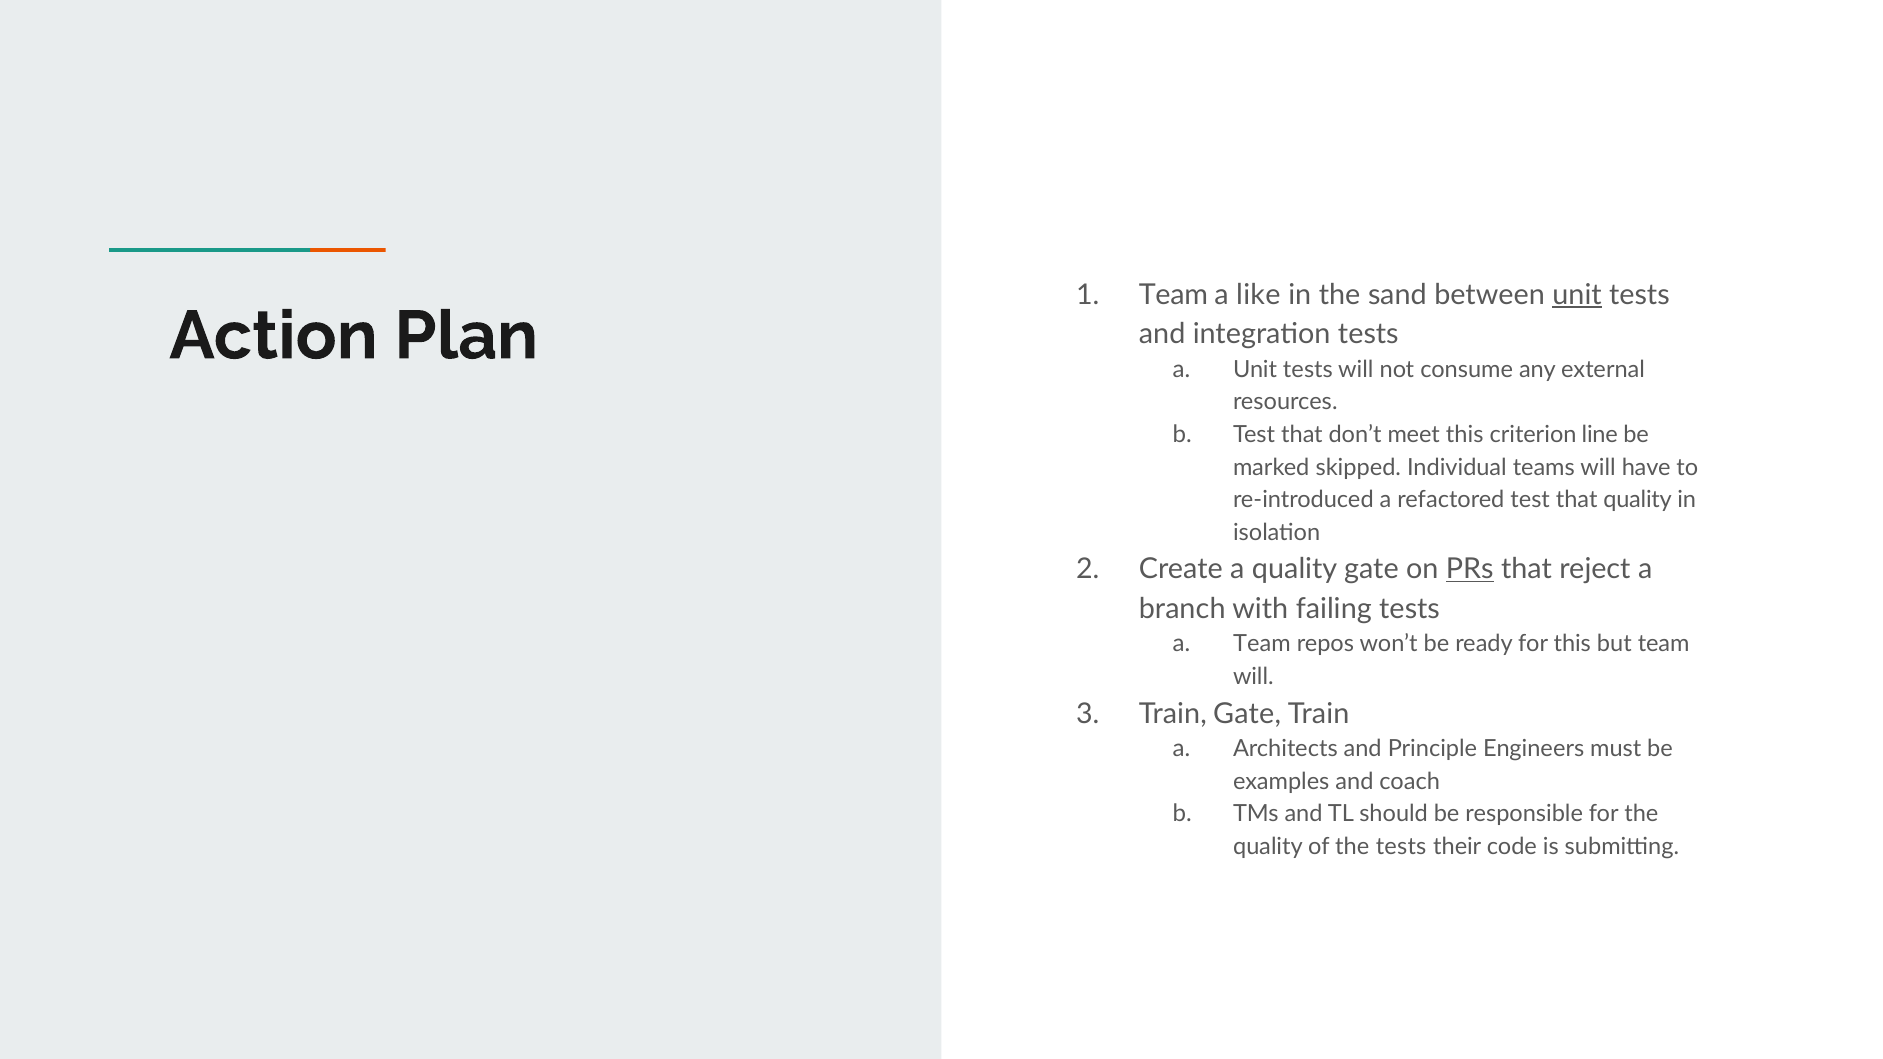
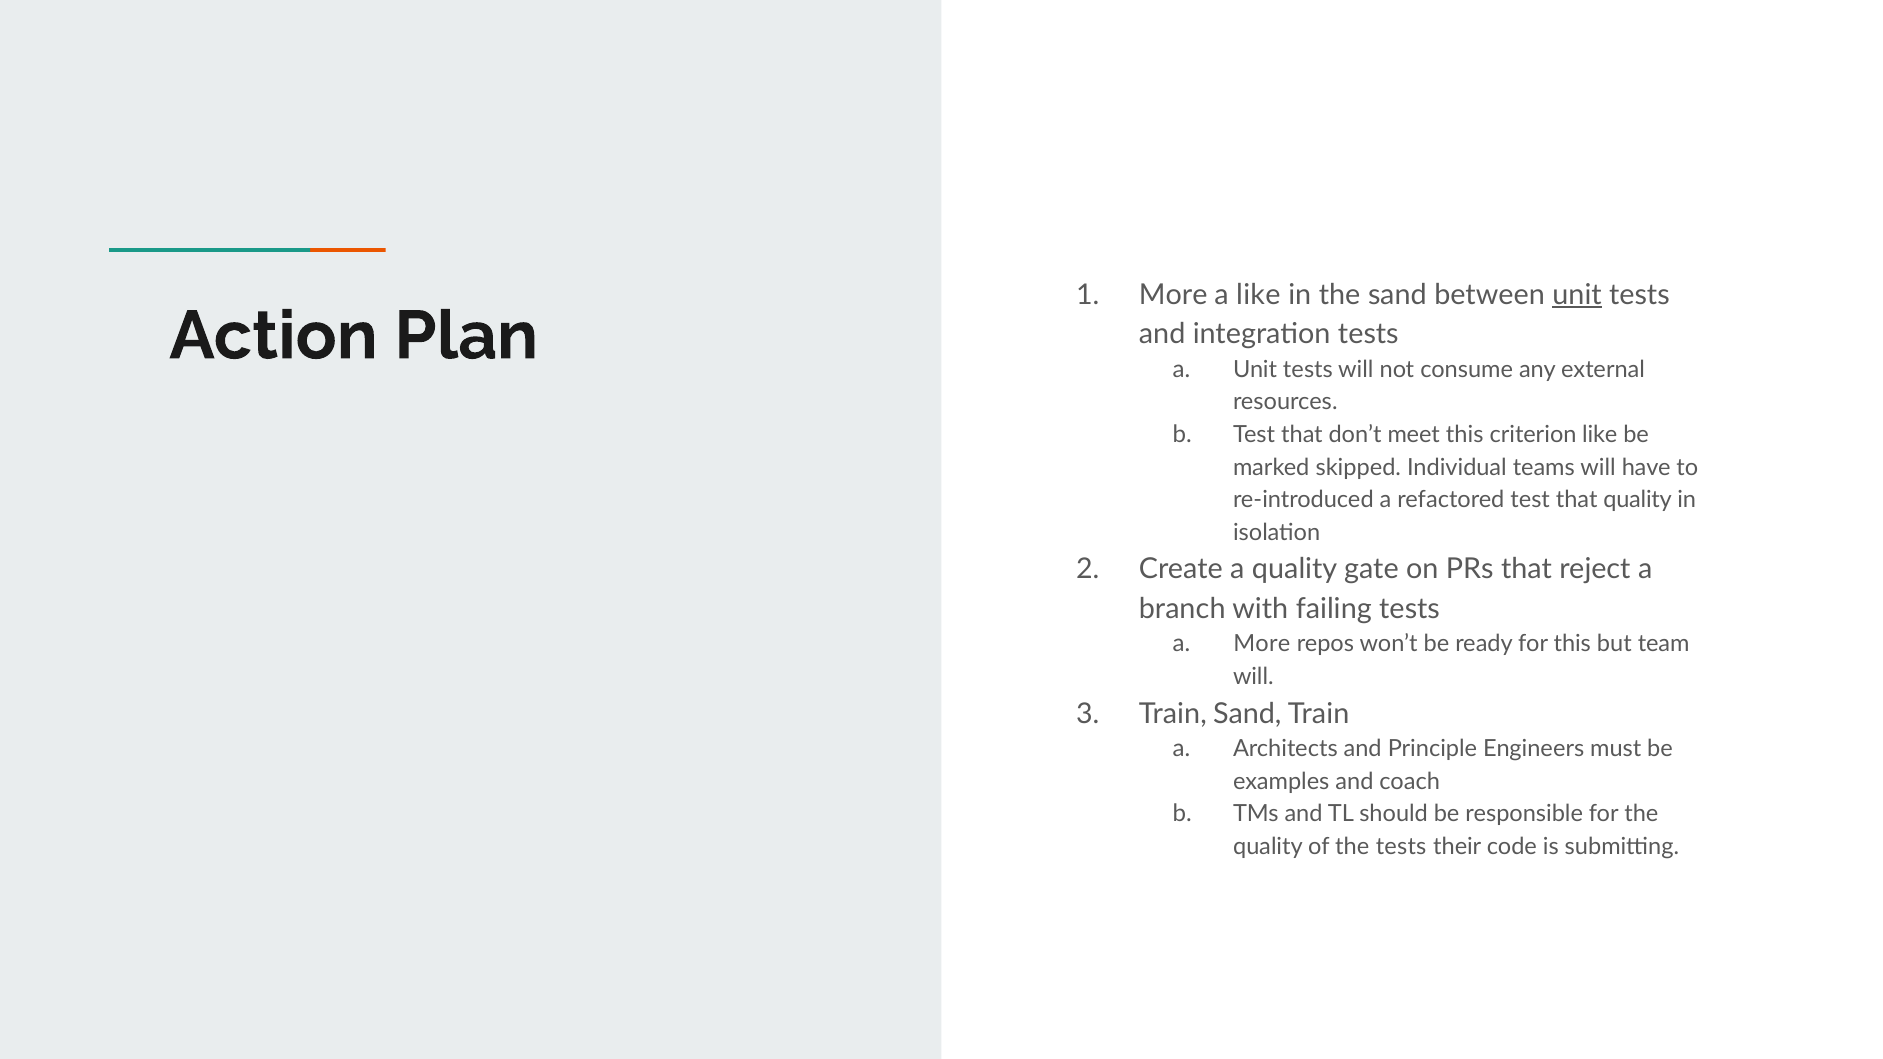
Team at (1173, 295): Team -> More
criterion line: line -> like
PRs underline: present -> none
a Team: Team -> More
Train Gate: Gate -> Sand
